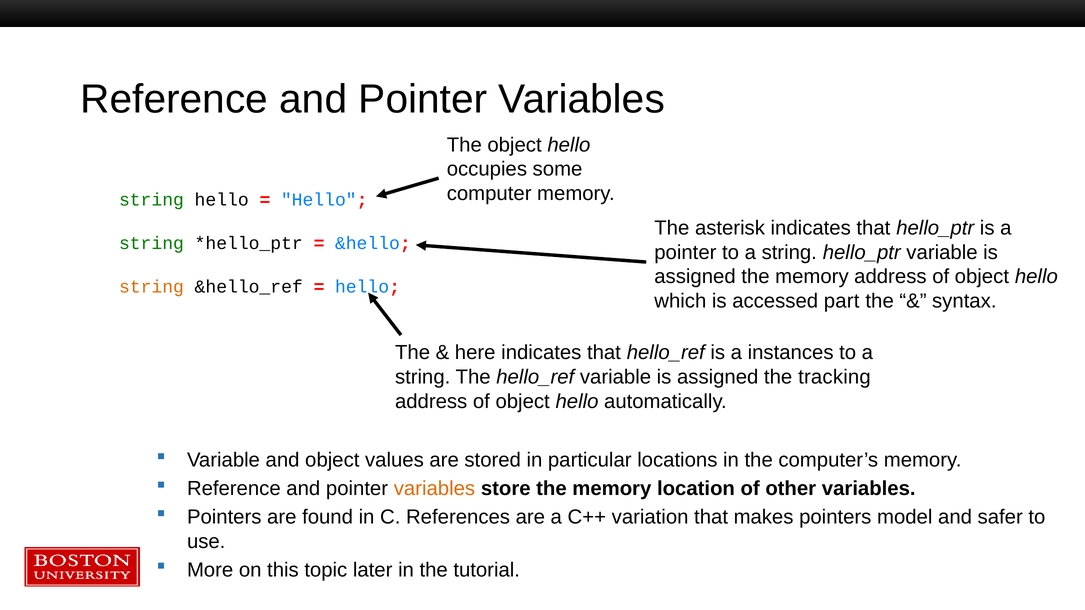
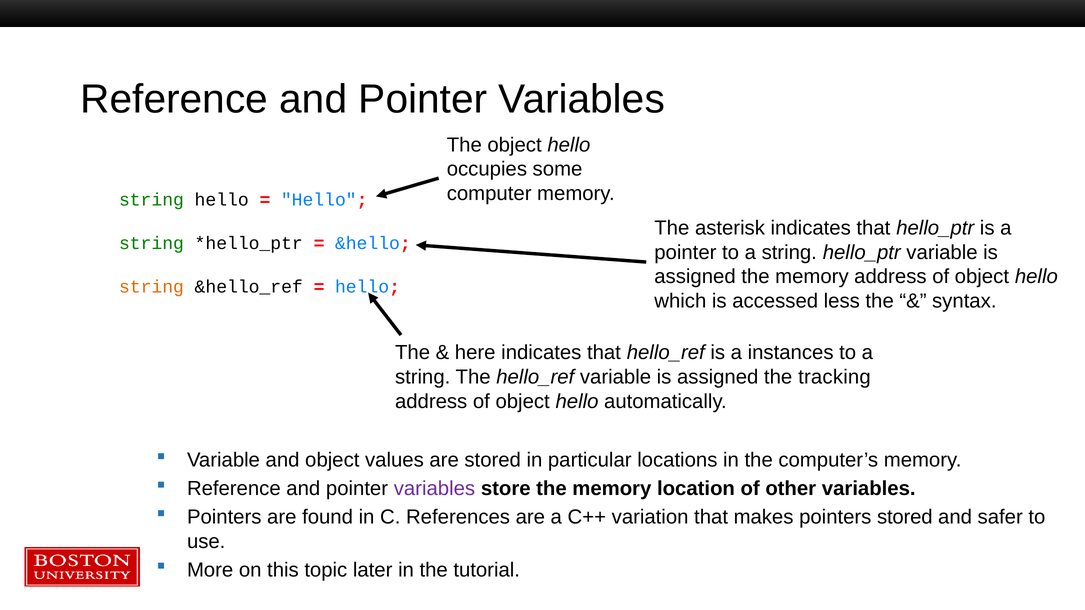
part: part -> less
variables at (434, 489) colour: orange -> purple
pointers model: model -> stored
